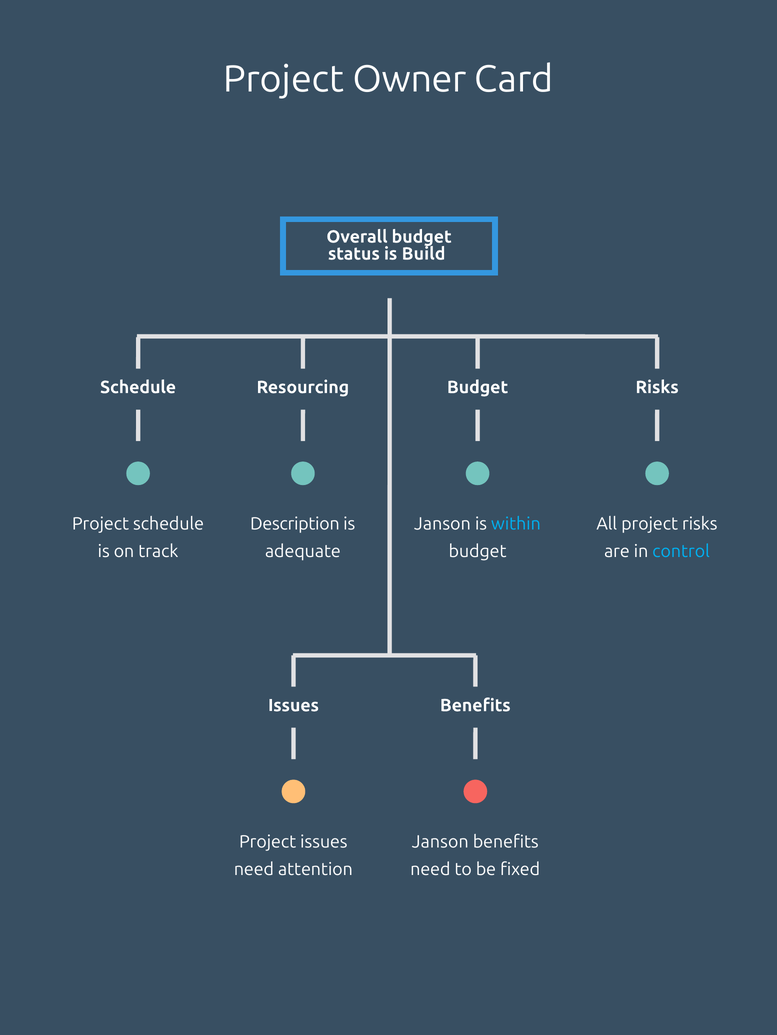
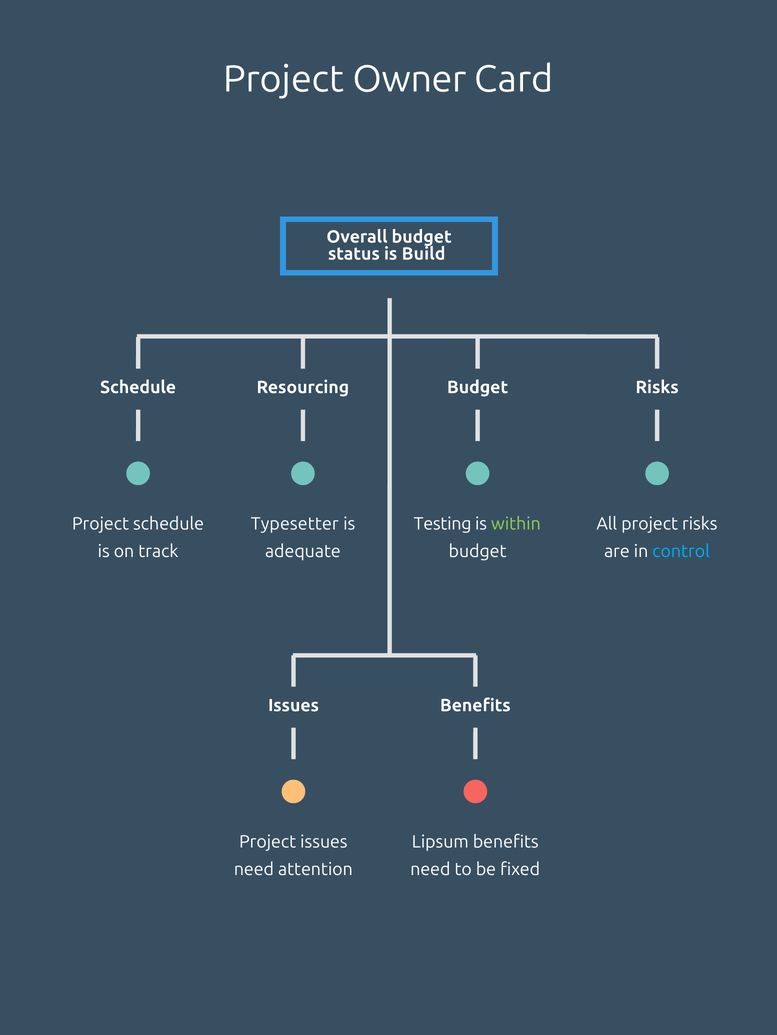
Description: Description -> Typesetter
Janson at (442, 524): Janson -> Testing
within colour: light blue -> light green
Janson at (440, 843): Janson -> Lipsum
